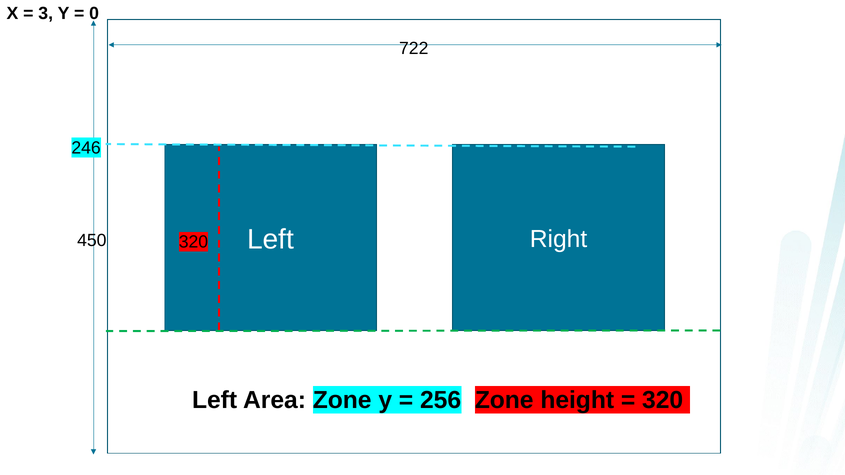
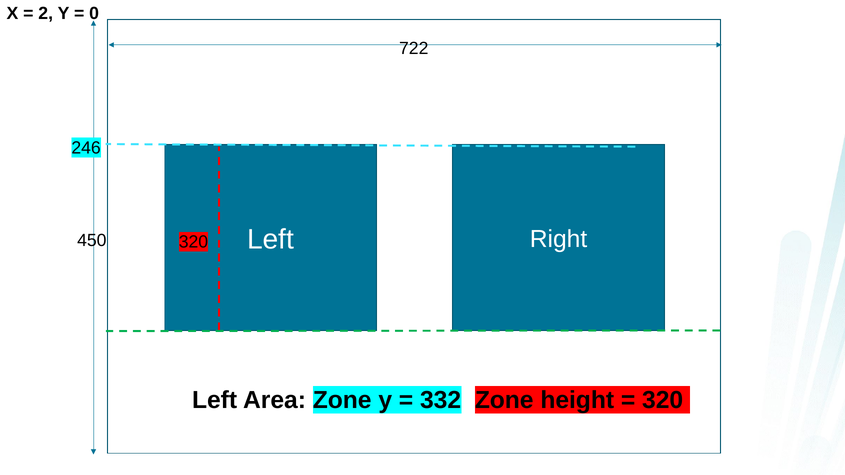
3: 3 -> 2
256: 256 -> 332
